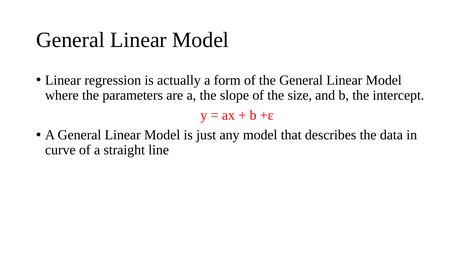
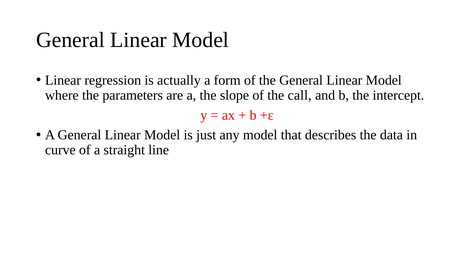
size: size -> call
